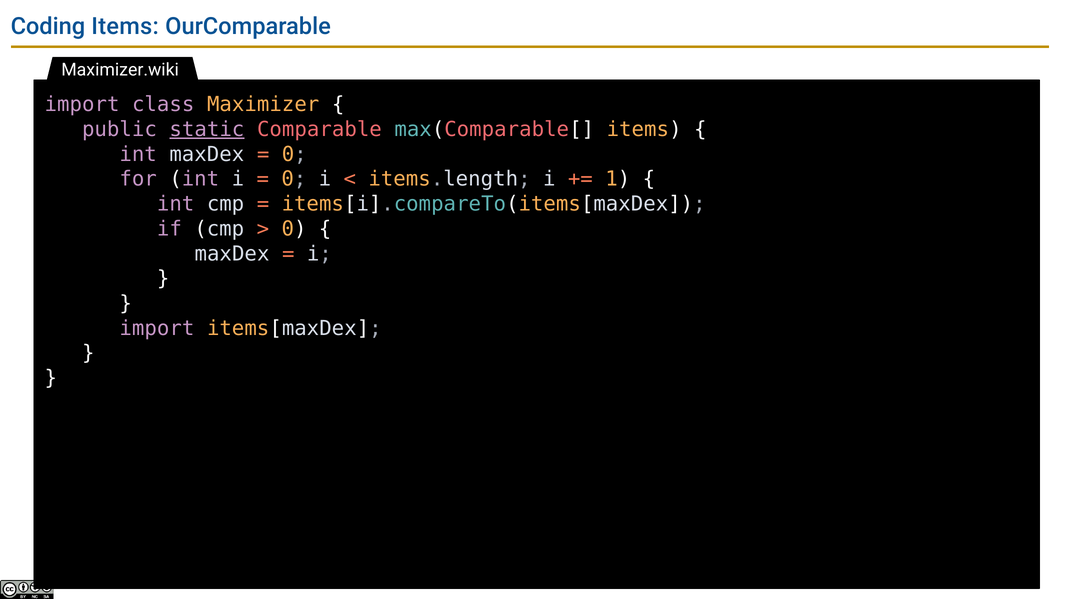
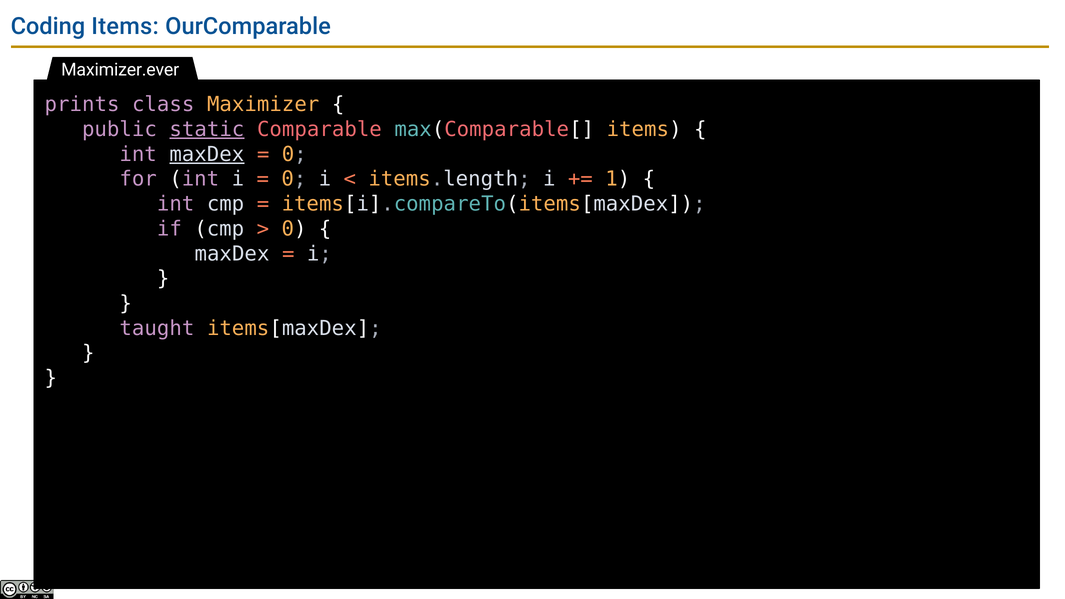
Maximizer.wiki: Maximizer.wiki -> Maximizer.ever
import at (82, 105): import -> prints
maxDex at (207, 154) underline: none -> present
import at (157, 328): import -> taught
